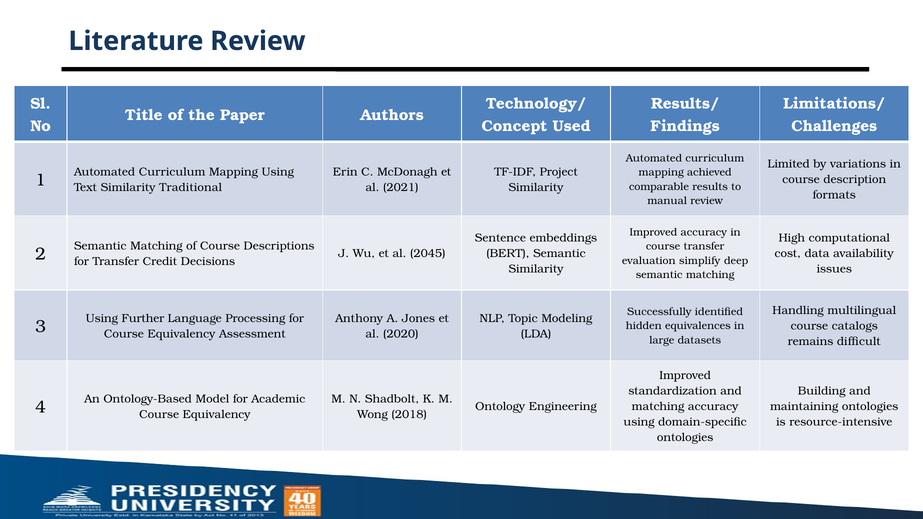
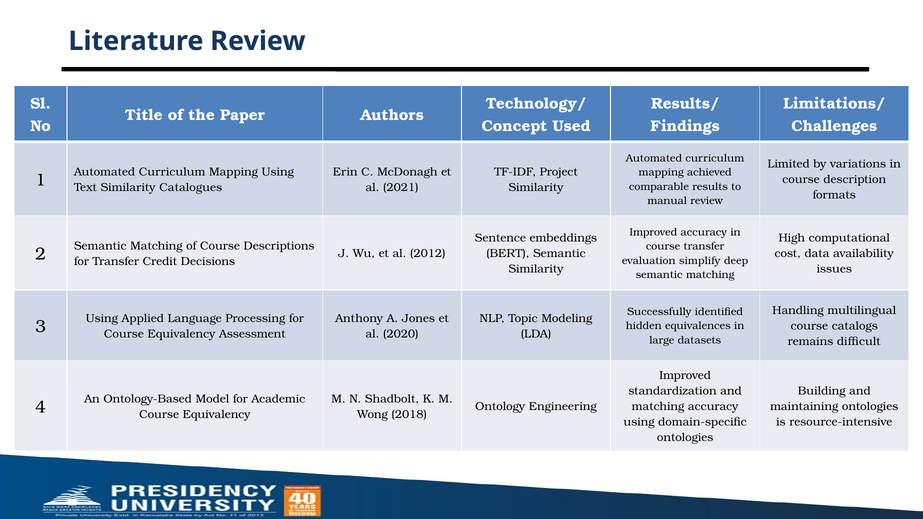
Traditional: Traditional -> Catalogues
2045: 2045 -> 2012
Further: Further -> Applied
